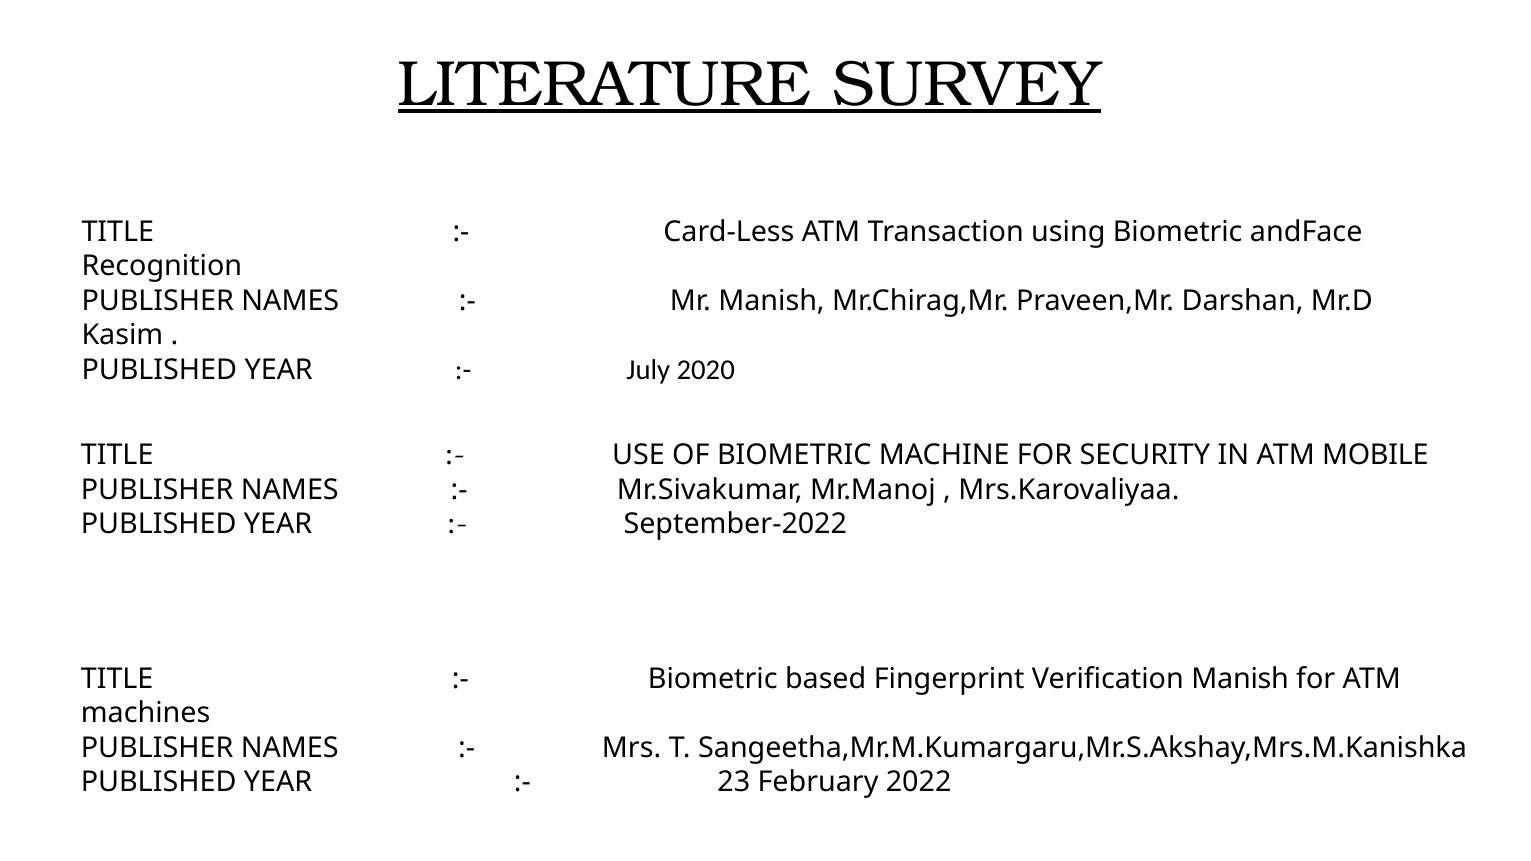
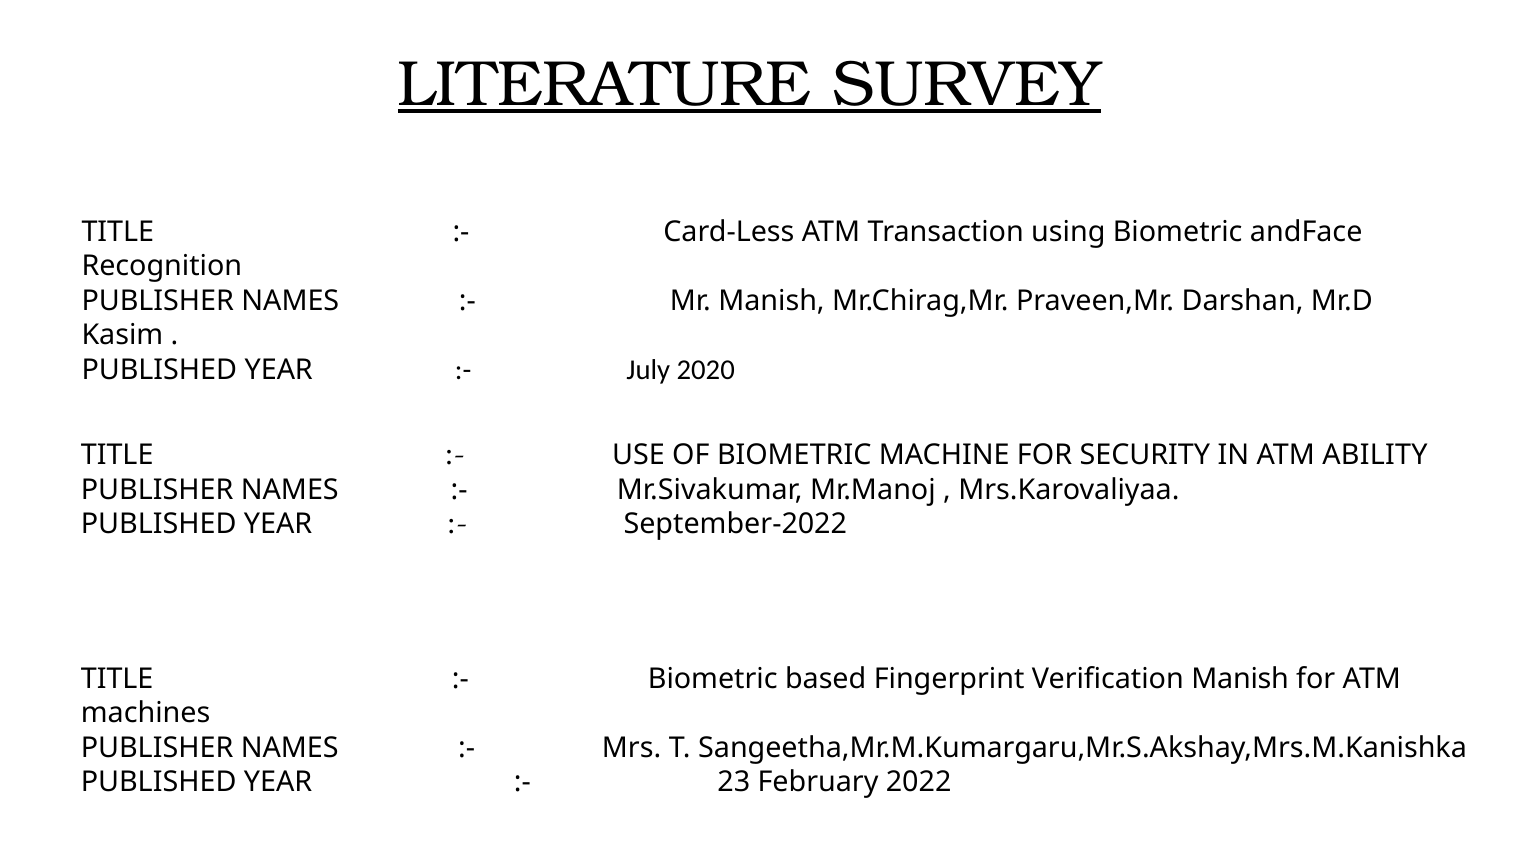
MOBILE: MOBILE -> ABILITY
